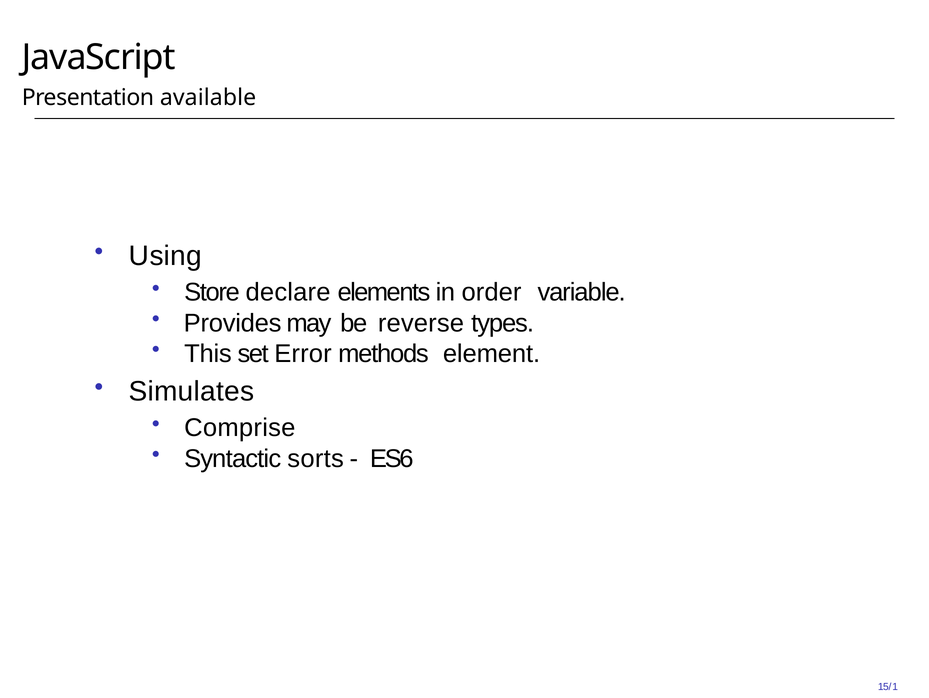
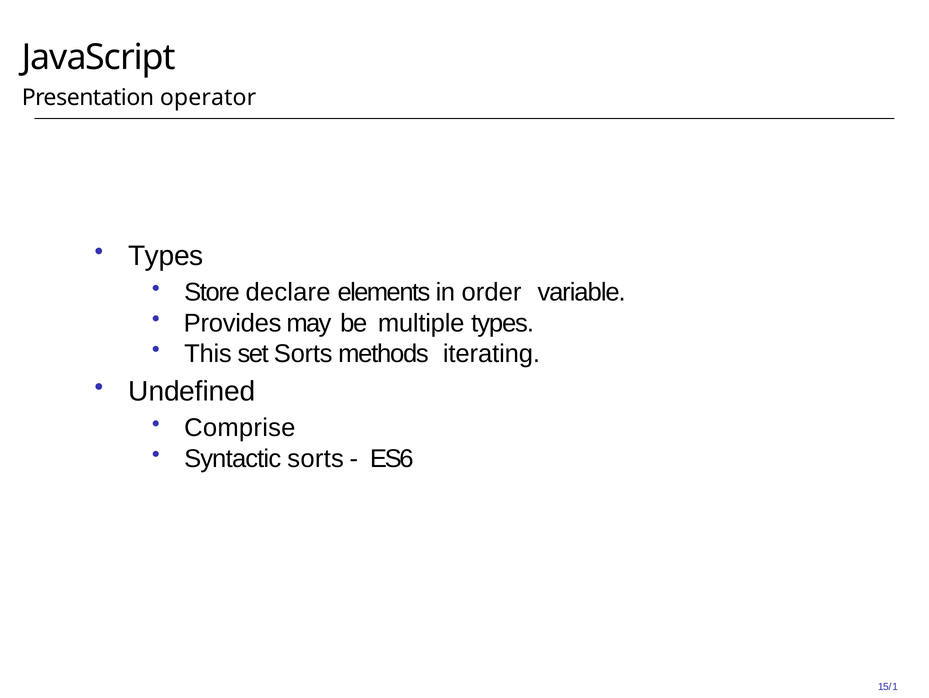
available: available -> operator
Using at (165, 256): Using -> Types
reverse: reverse -> multiple
set Error: Error -> Sorts
element: element -> iterating
Simulates: Simulates -> Undefined
